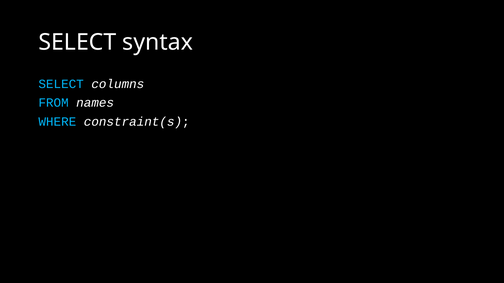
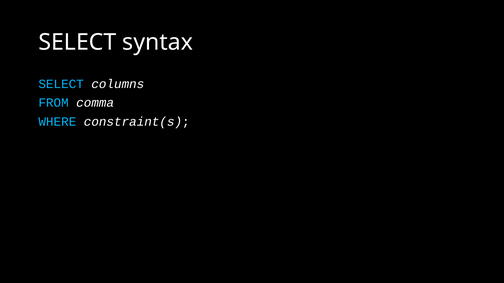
names: names -> comma
